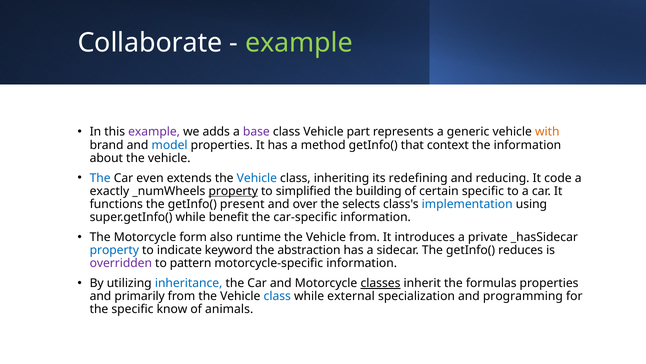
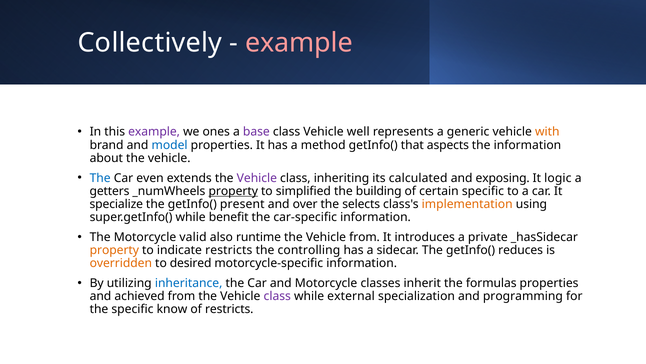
Collaborate: Collaborate -> Collectively
example at (299, 43) colour: light green -> pink
adds: adds -> ones
part: part -> well
context: context -> aspects
Vehicle at (257, 178) colour: blue -> purple
redefining: redefining -> calculated
reducing: reducing -> exposing
code: code -> logic
exactly: exactly -> getters
functions: functions -> specialize
implementation colour: blue -> orange
form: form -> valid
property at (114, 250) colour: blue -> orange
indicate keyword: keyword -> restricts
abstraction: abstraction -> controlling
overridden colour: purple -> orange
pattern: pattern -> desired
classes underline: present -> none
primarily: primarily -> achieved
class at (277, 296) colour: blue -> purple
of animals: animals -> restricts
